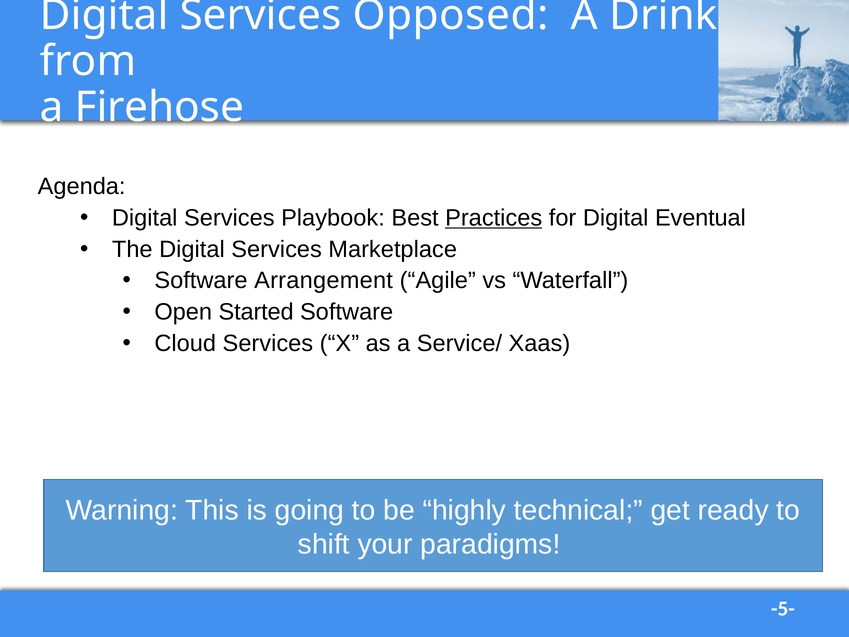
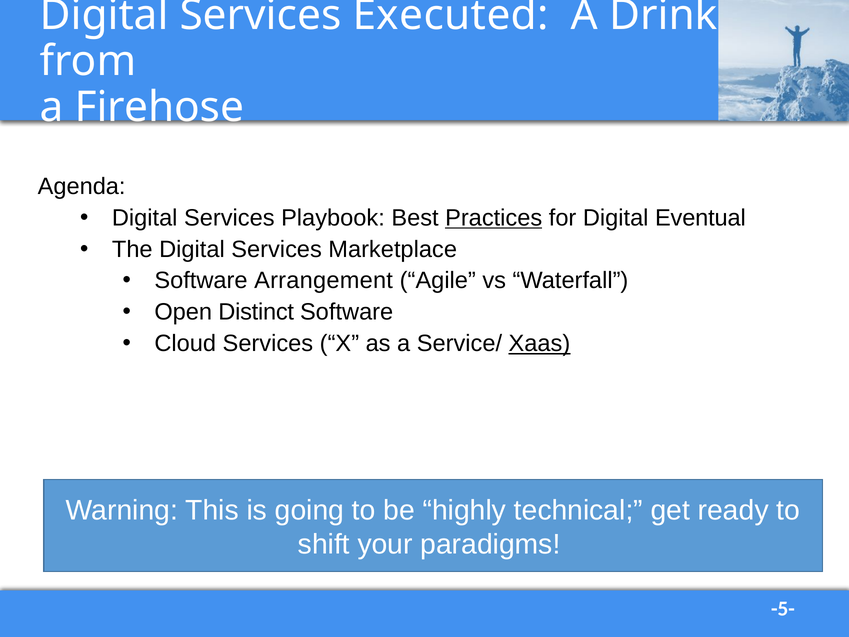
Opposed: Opposed -> Executed
Started: Started -> Distinct
Xaas underline: none -> present
